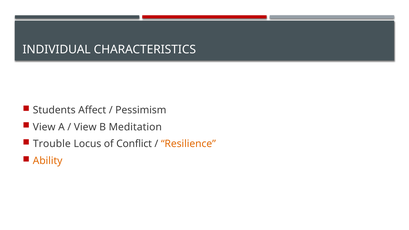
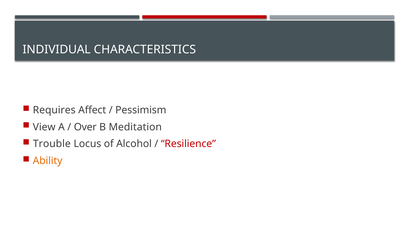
Students: Students -> Requires
View at (85, 127): View -> Over
Conflict: Conflict -> Alcohol
Resilience colour: orange -> red
